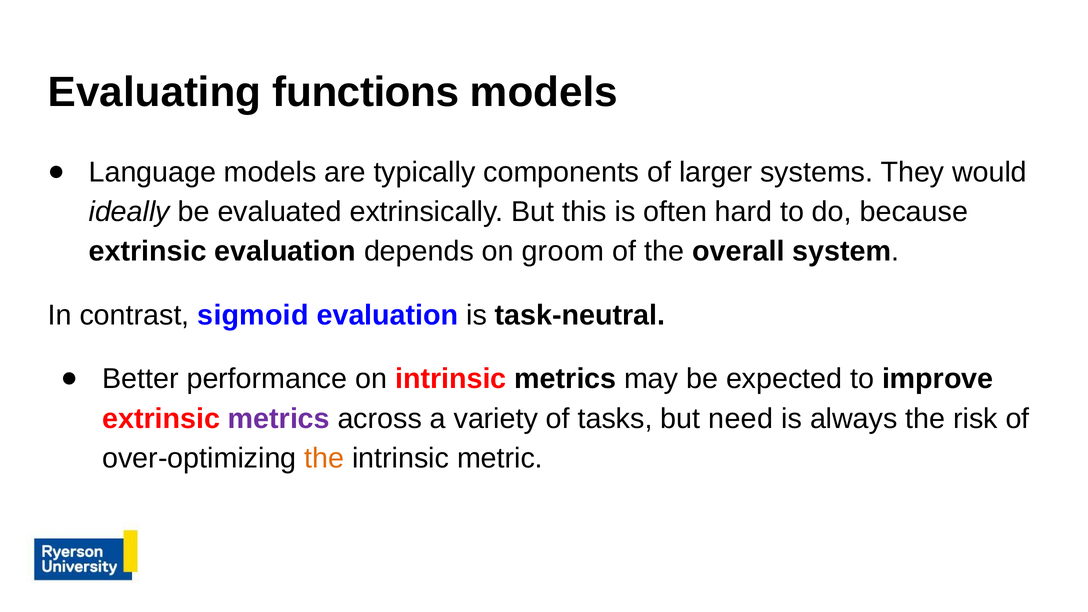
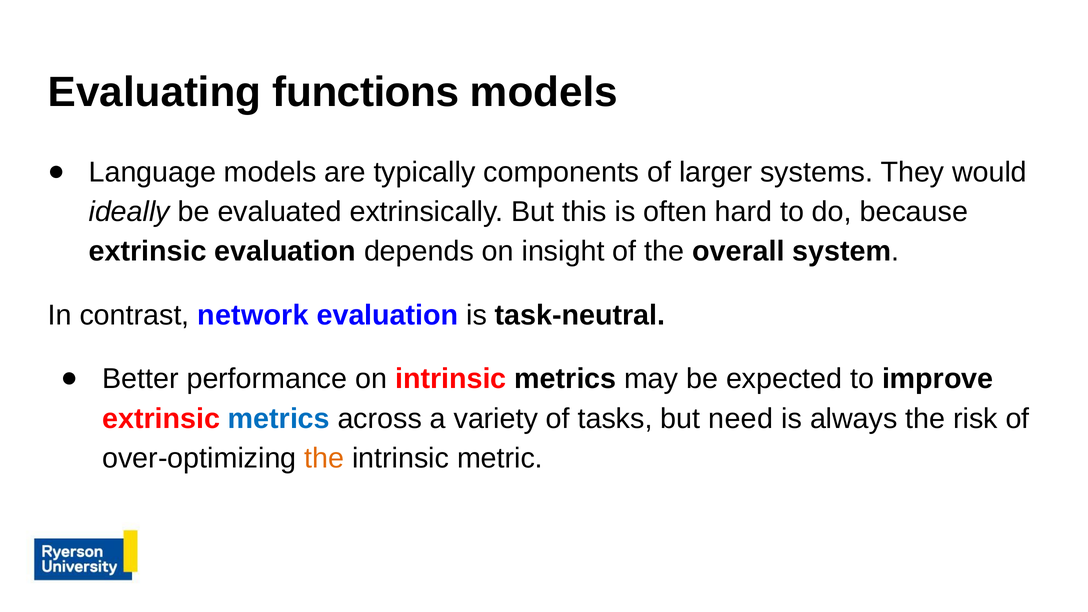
groom: groom -> insight
sigmoid: sigmoid -> network
metrics at (279, 419) colour: purple -> blue
